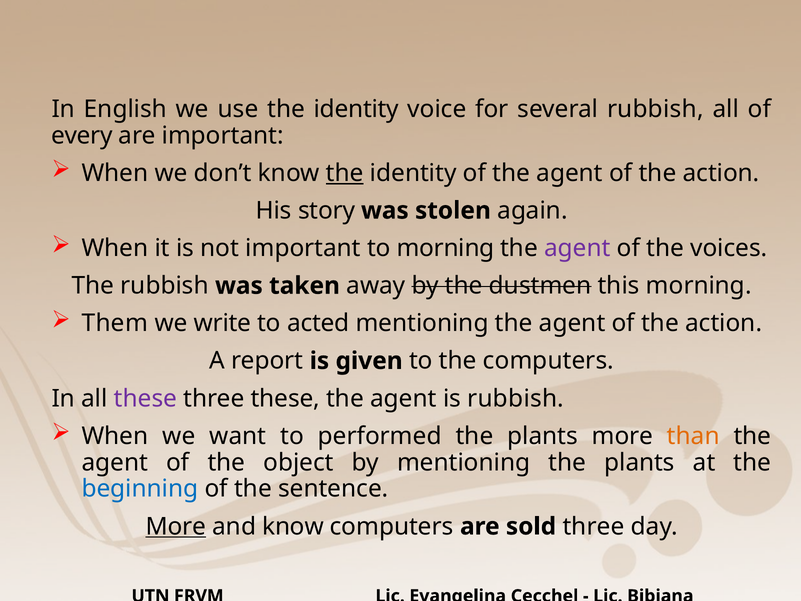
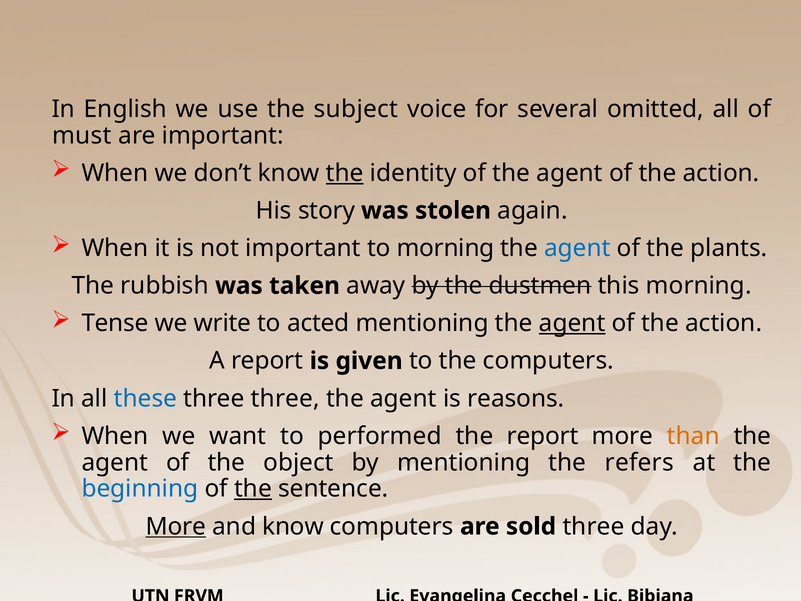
use the identity: identity -> subject
several rubbish: rubbish -> omitted
every: every -> must
agent at (577, 248) colour: purple -> blue
voices: voices -> plants
Them: Them -> Tense
agent at (572, 323) underline: none -> present
these at (145, 398) colour: purple -> blue
three these: these -> three
is rubbish: rubbish -> reasons
plants at (543, 436): plants -> report
mentioning the plants: plants -> refers
the at (253, 489) underline: none -> present
